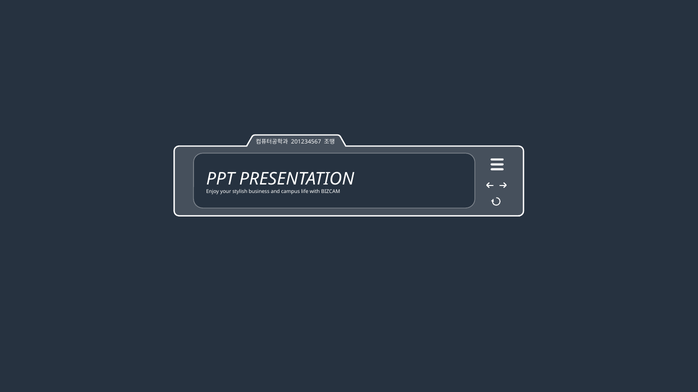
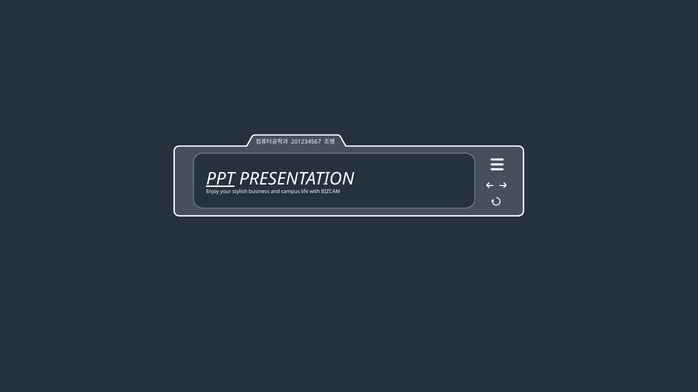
PPT underline: none -> present
